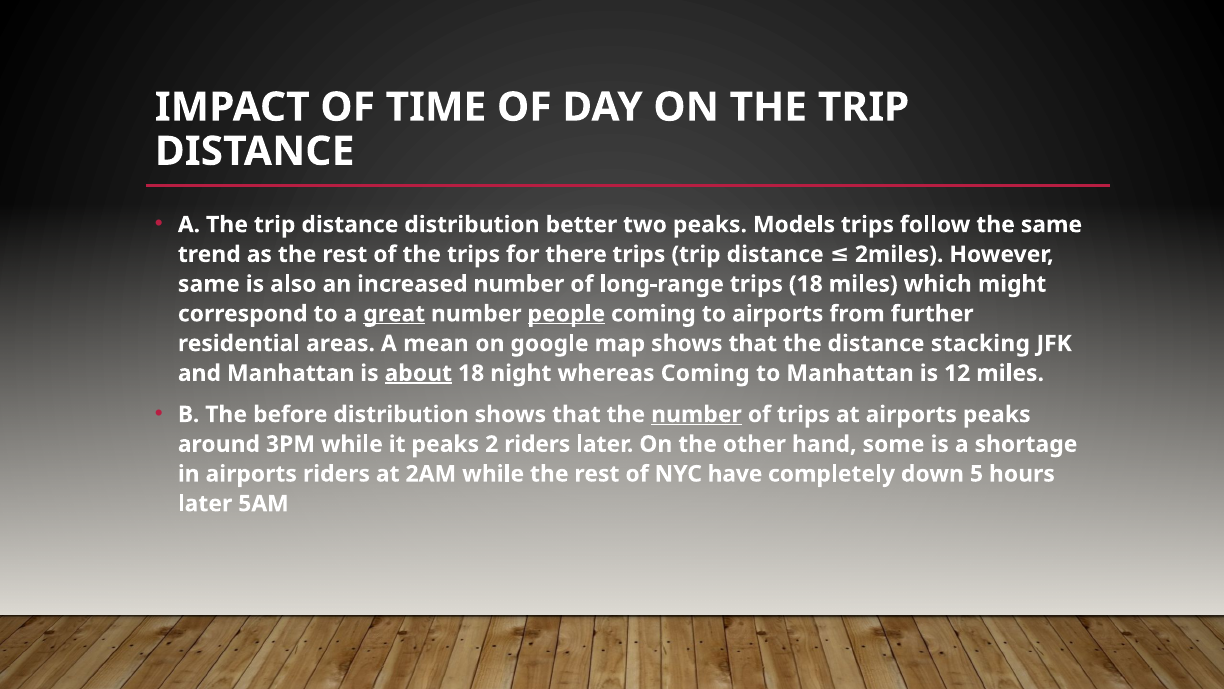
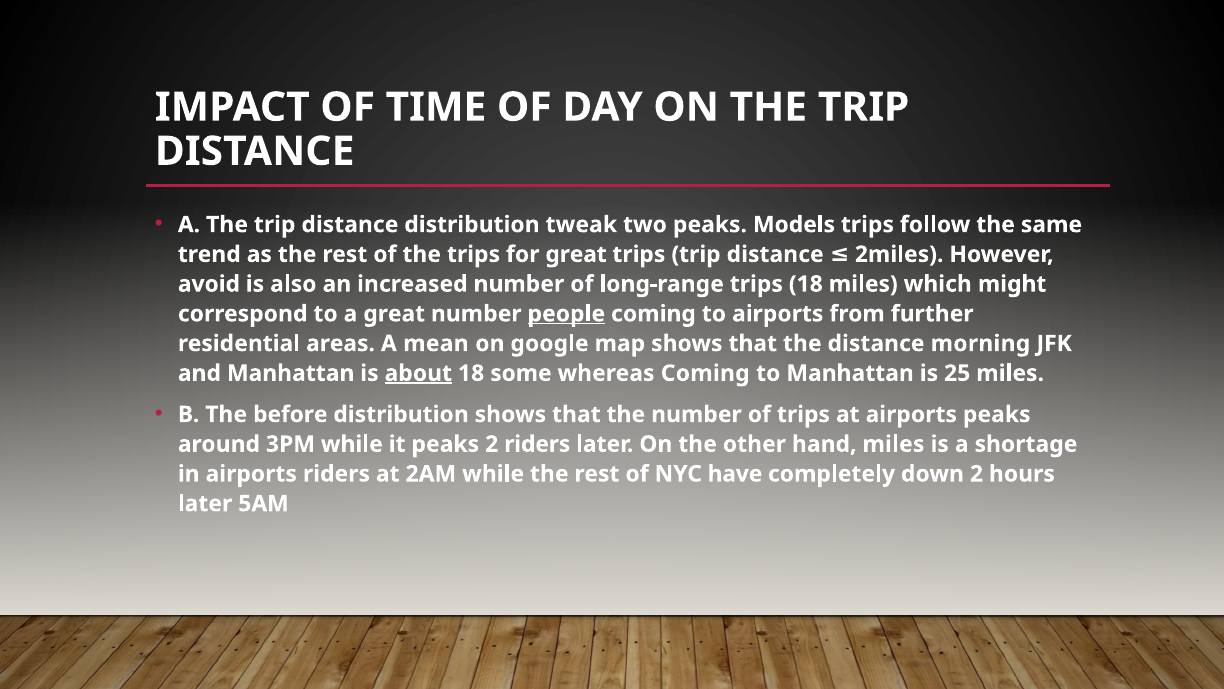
better: better -> tweak
for there: there -> great
same at (209, 284): same -> avoid
great at (394, 314) underline: present -> none
stacking: stacking -> morning
night: night -> some
12: 12 -> 25
number at (696, 414) underline: present -> none
hand some: some -> miles
down 5: 5 -> 2
